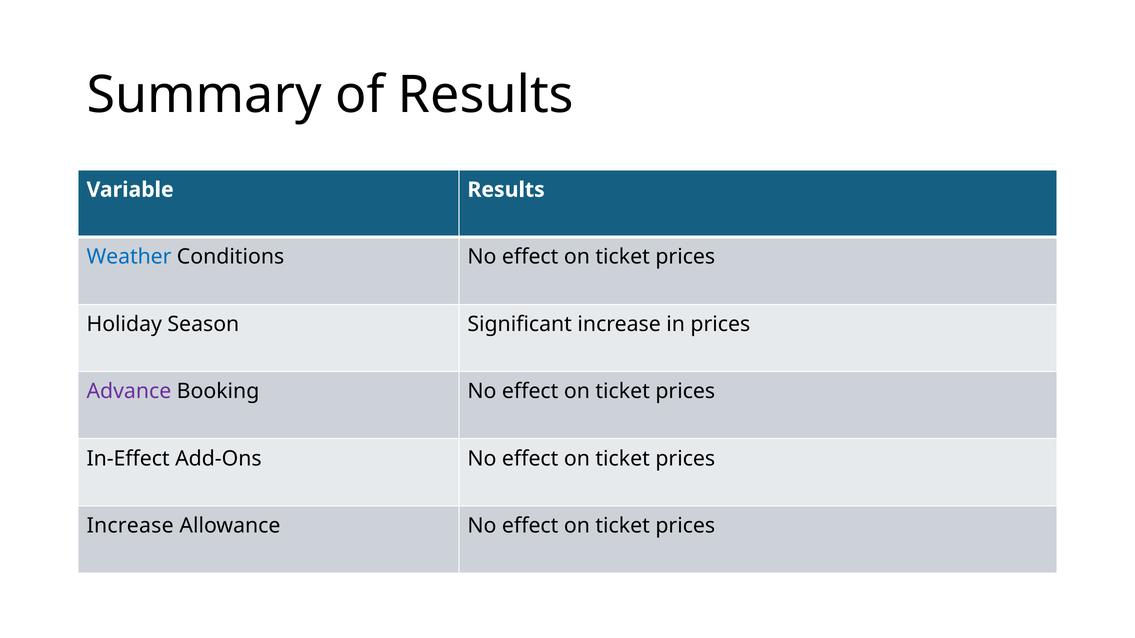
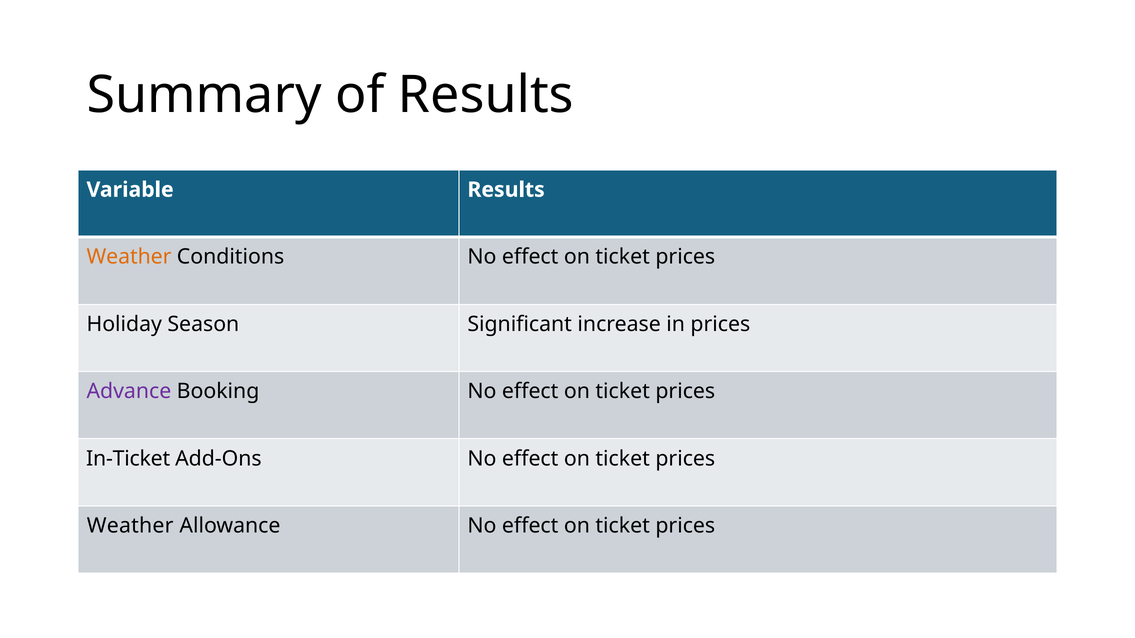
Weather at (129, 257) colour: blue -> orange
In-Effect: In-Effect -> In-Ticket
Increase at (130, 526): Increase -> Weather
